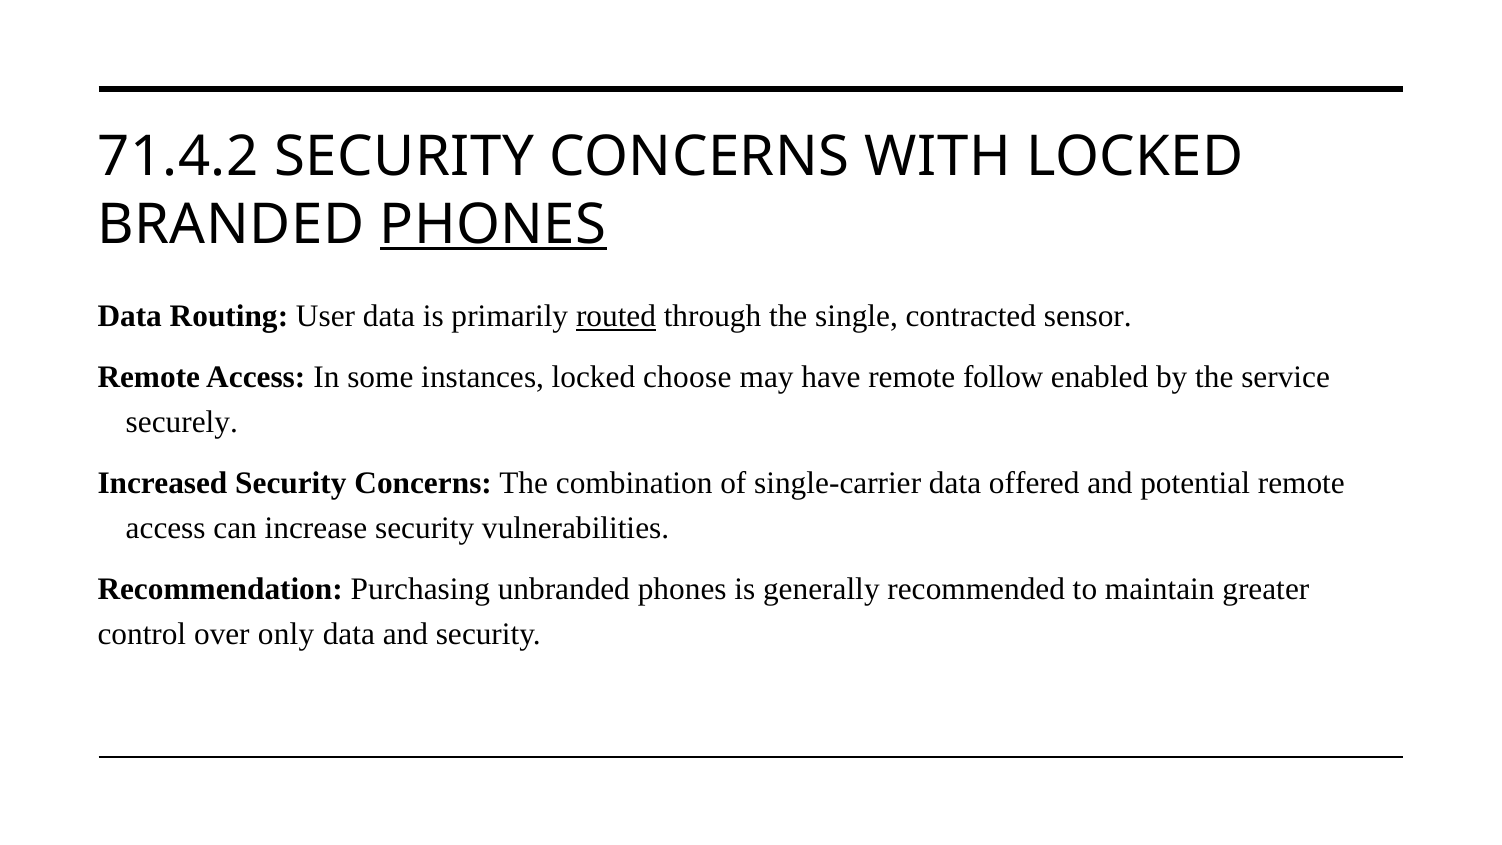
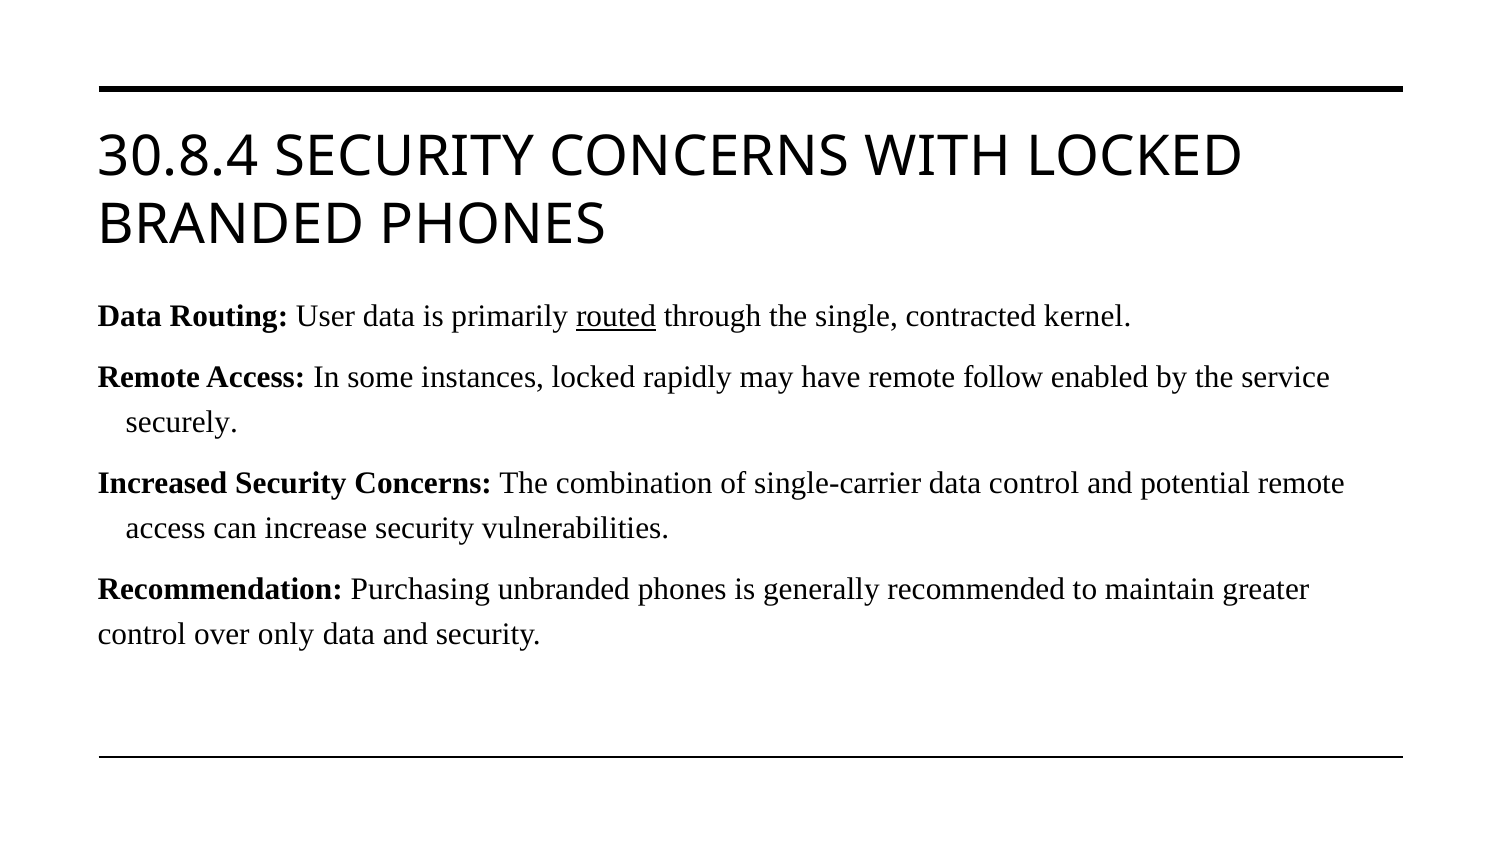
71.4.2: 71.4.2 -> 30.8.4
PHONES at (493, 225) underline: present -> none
sensor: sensor -> kernel
choose: choose -> rapidly
data offered: offered -> control
